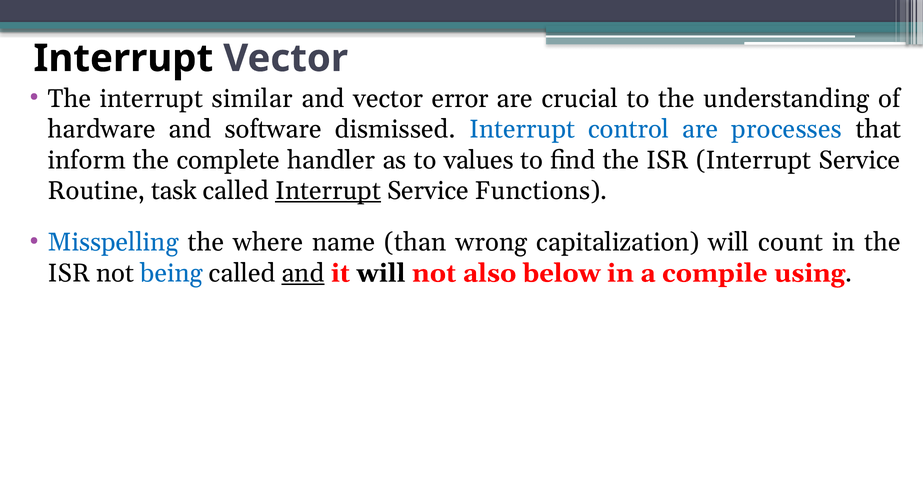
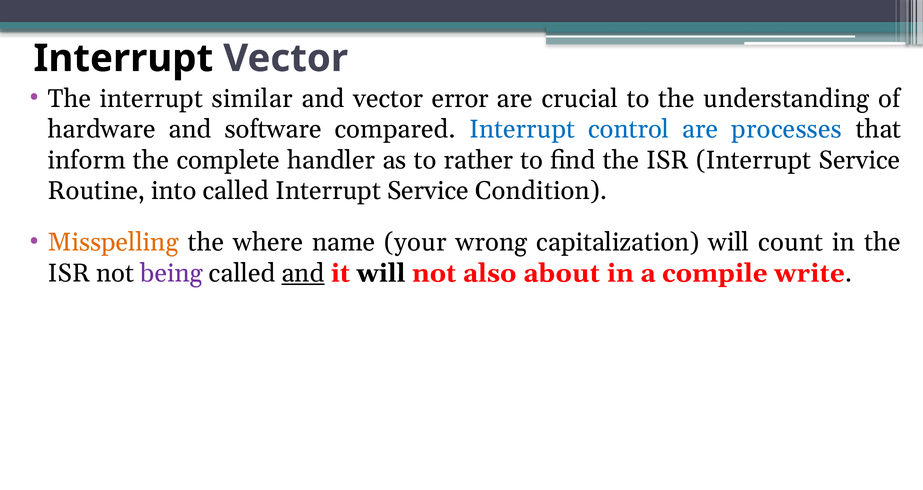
dismissed: dismissed -> compared
values: values -> rather
task: task -> into
Interrupt at (328, 191) underline: present -> none
Functions: Functions -> Condition
Misspelling colour: blue -> orange
than: than -> your
being colour: blue -> purple
below: below -> about
using: using -> write
